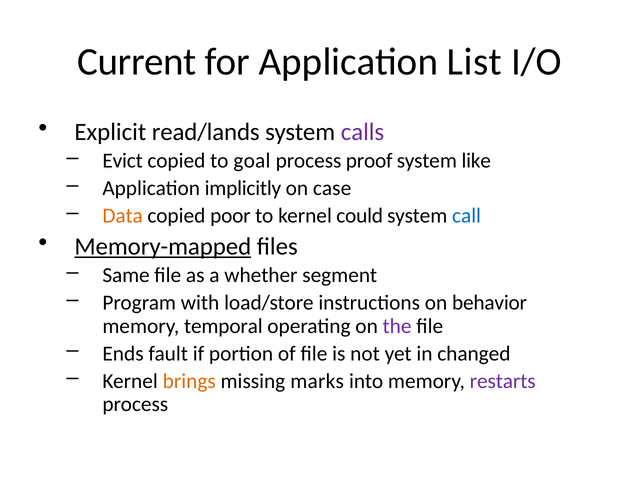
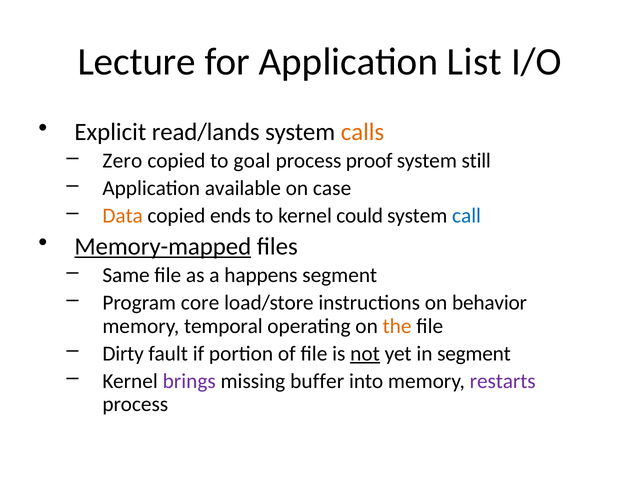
Current: Current -> Lecture
calls colour: purple -> orange
Evict: Evict -> Zero
like: like -> still
implicitly: implicitly -> available
poor: poor -> ends
whether: whether -> happens
with: with -> core
the colour: purple -> orange
Ends: Ends -> Dirty
not underline: none -> present
in changed: changed -> segment
brings colour: orange -> purple
marks: marks -> buffer
